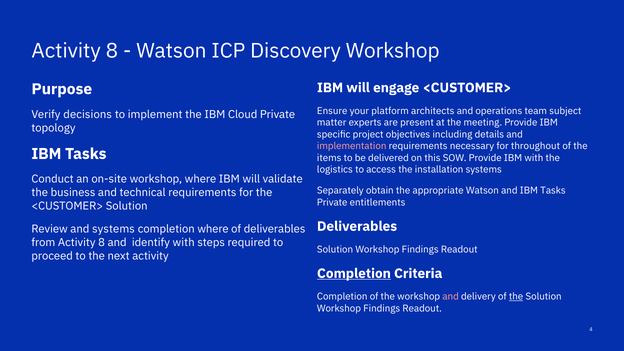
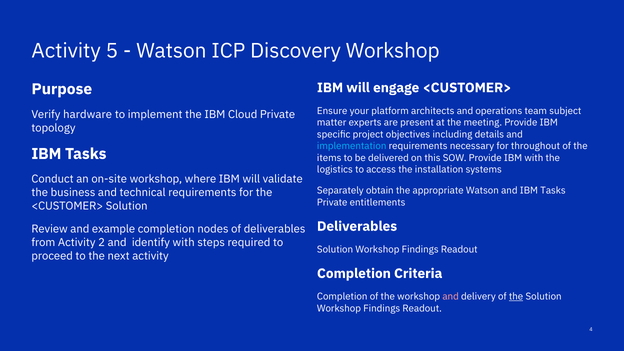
8 at (112, 51): 8 -> 5
decisions: decisions -> hardware
implementation colour: pink -> light blue
and systems: systems -> example
completion where: where -> nodes
from Activity 8: 8 -> 2
Completion at (354, 273) underline: present -> none
